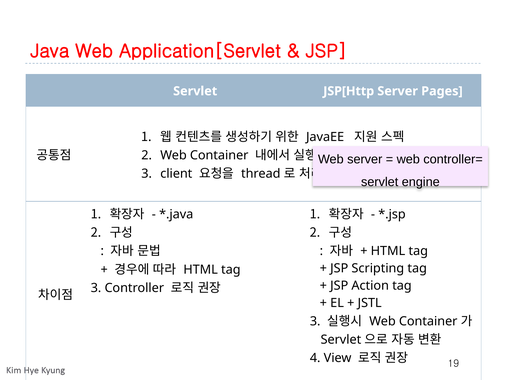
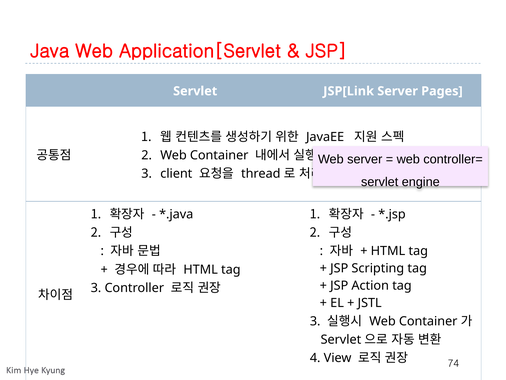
JSP[Http: JSP[Http -> JSP[Link
19: 19 -> 74
